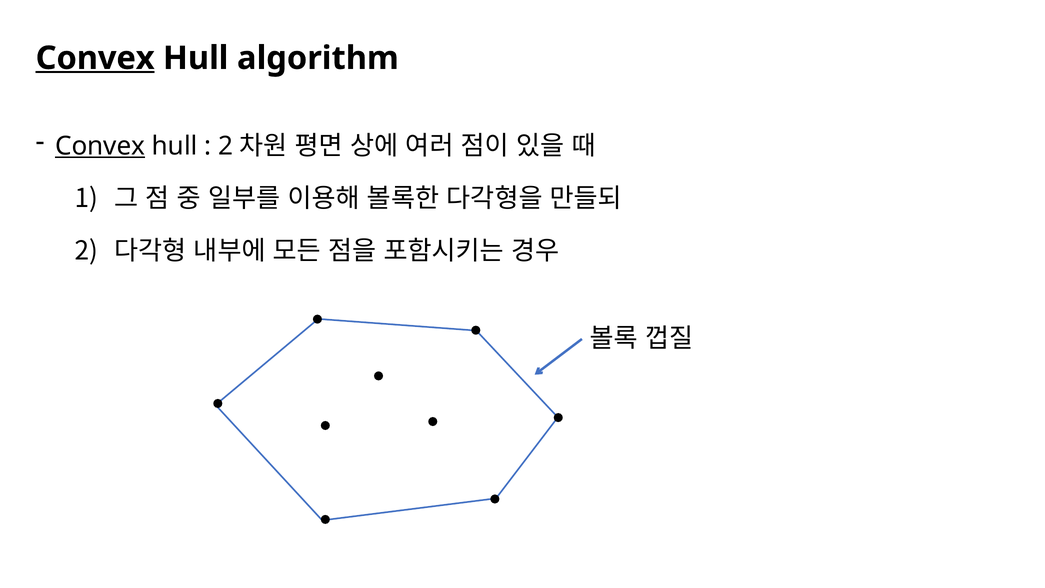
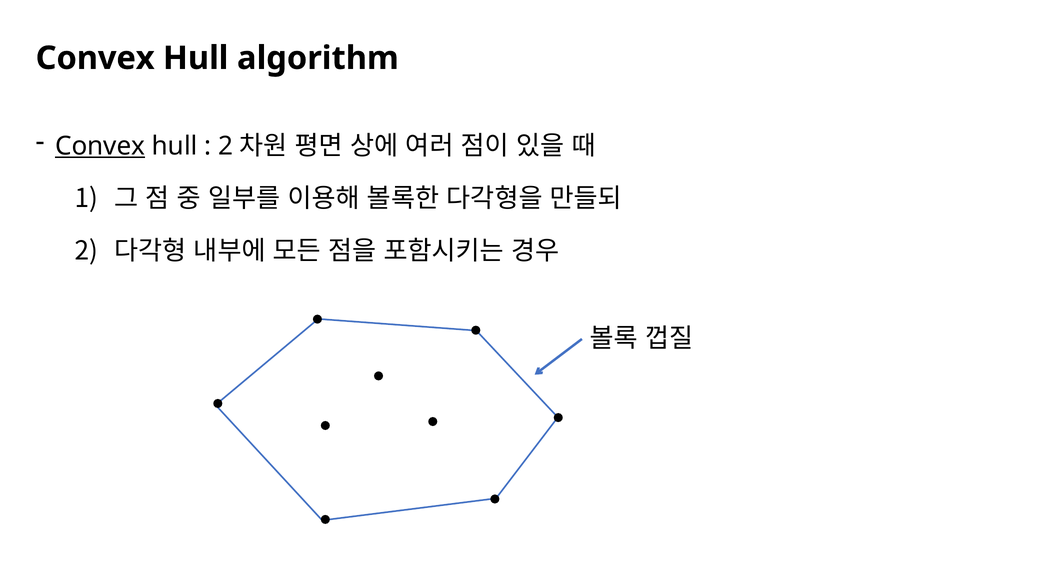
Convex at (95, 58) underline: present -> none
